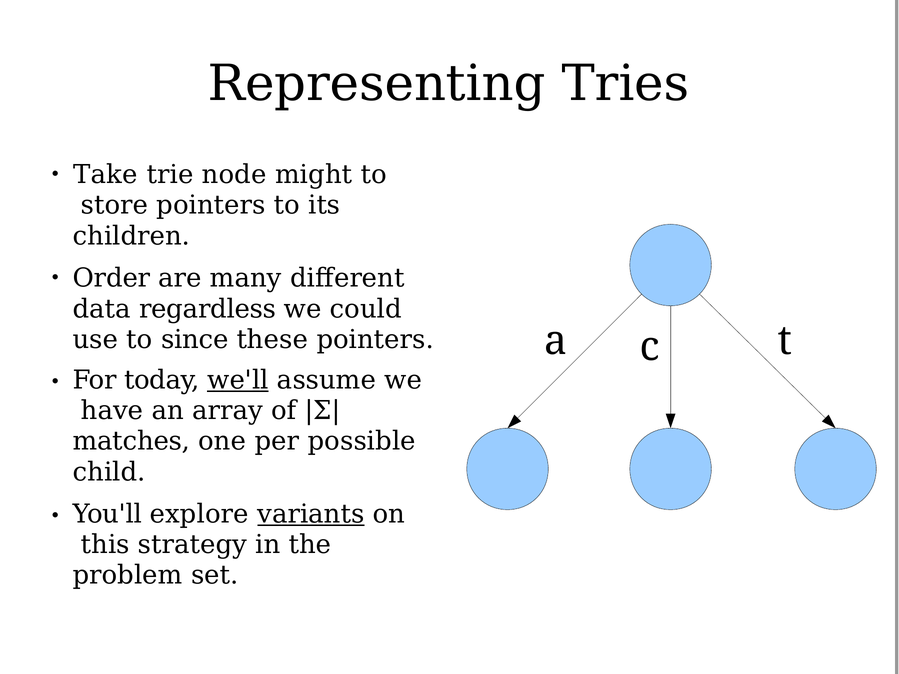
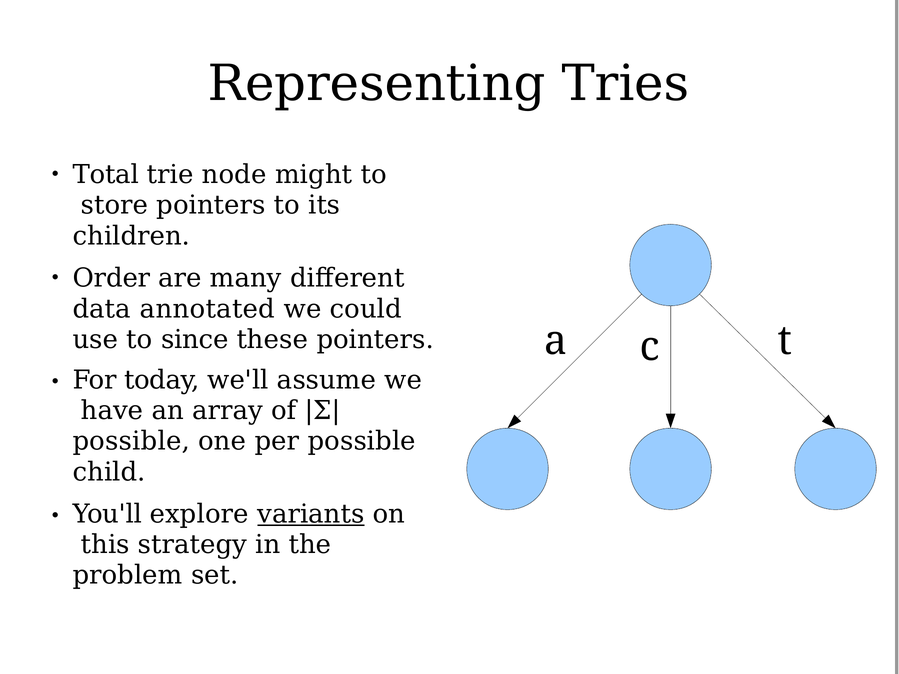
Take: Take -> Total
regardless: regardless -> annotated
we'll underline: present -> none
matches at (131, 441): matches -> possible
